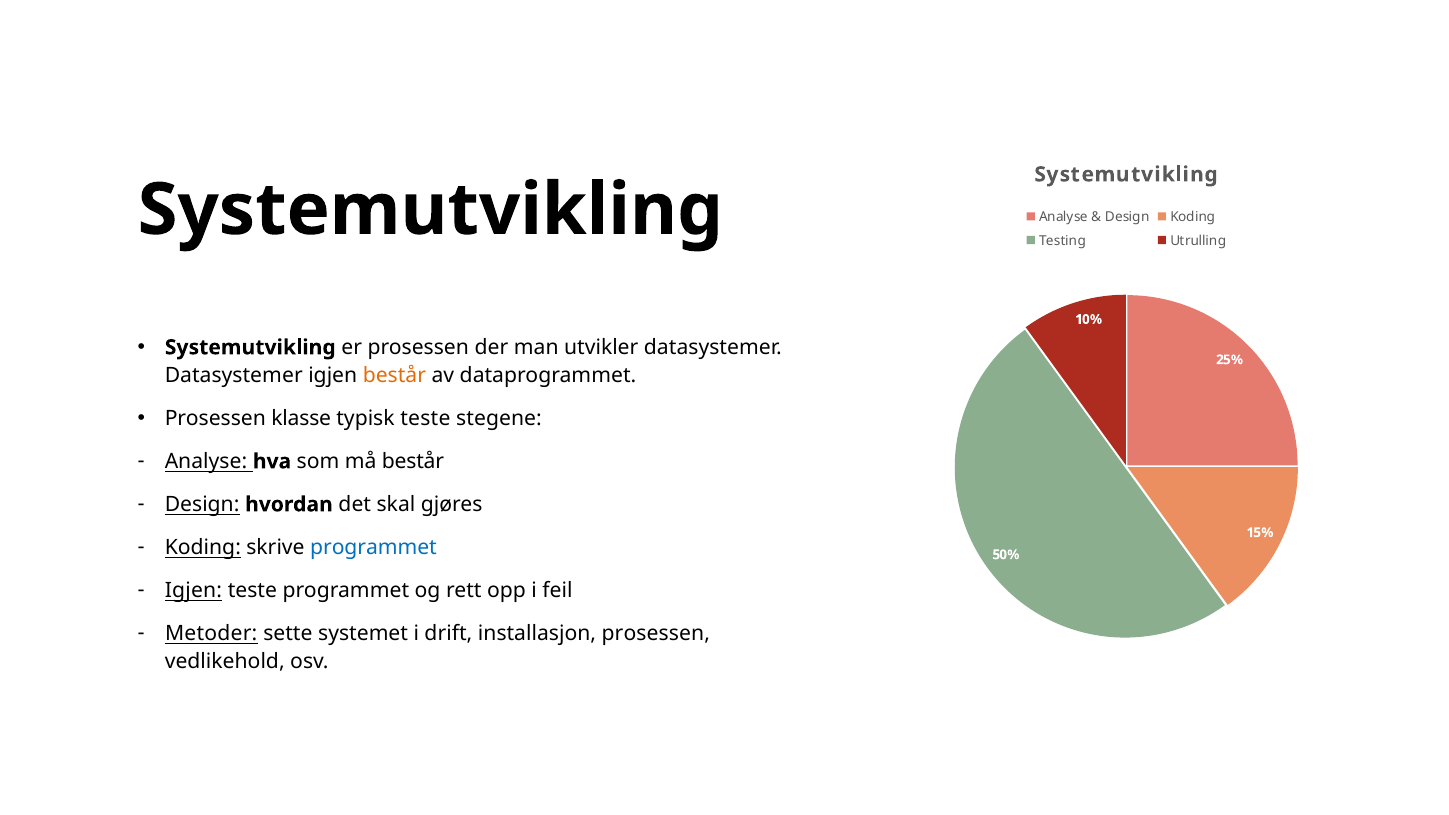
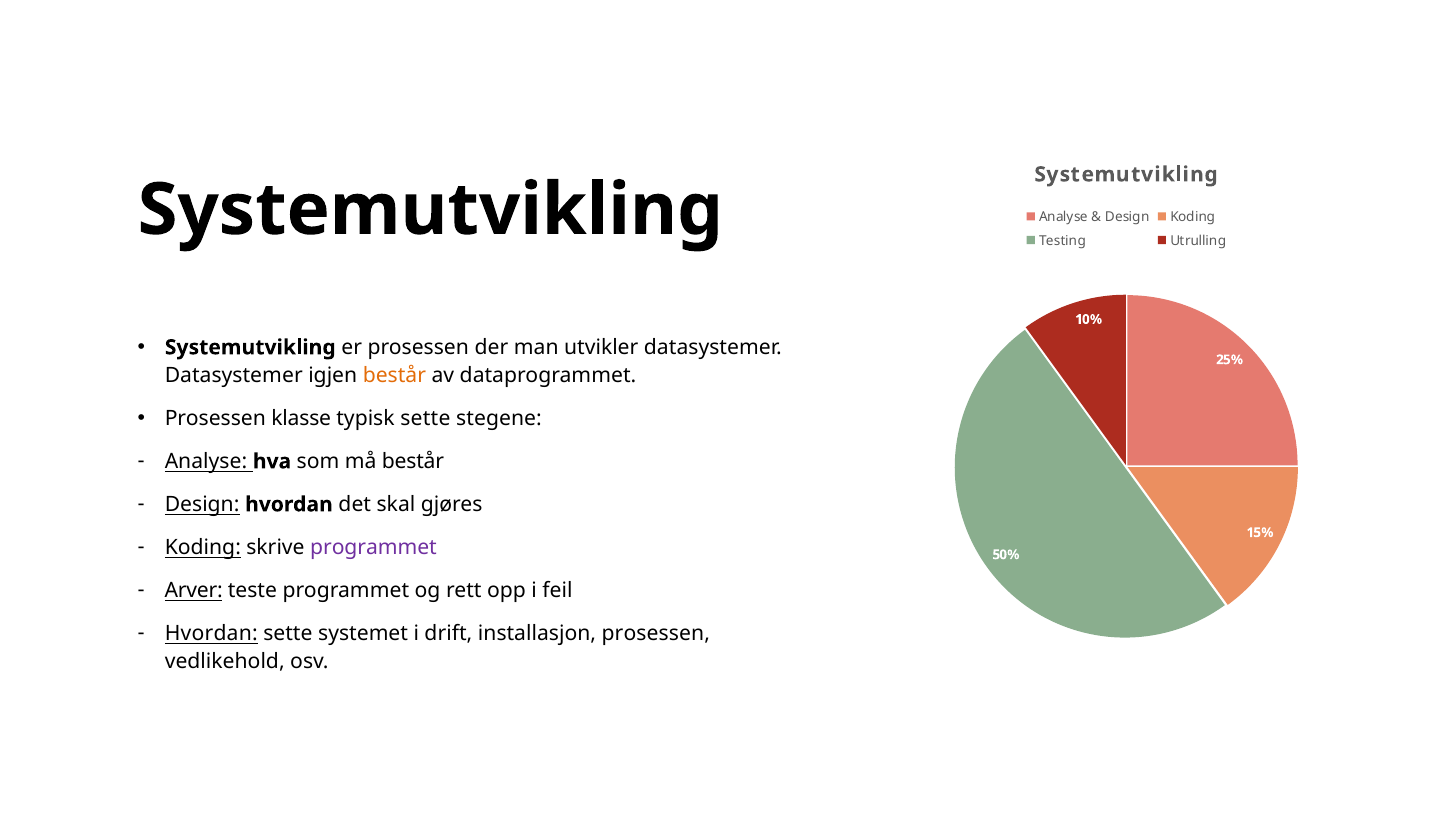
typisk teste: teste -> sette
programmet at (373, 548) colour: blue -> purple
Igjen at (194, 591): Igjen -> Arver
Metoder at (211, 634): Metoder -> Hvordan
